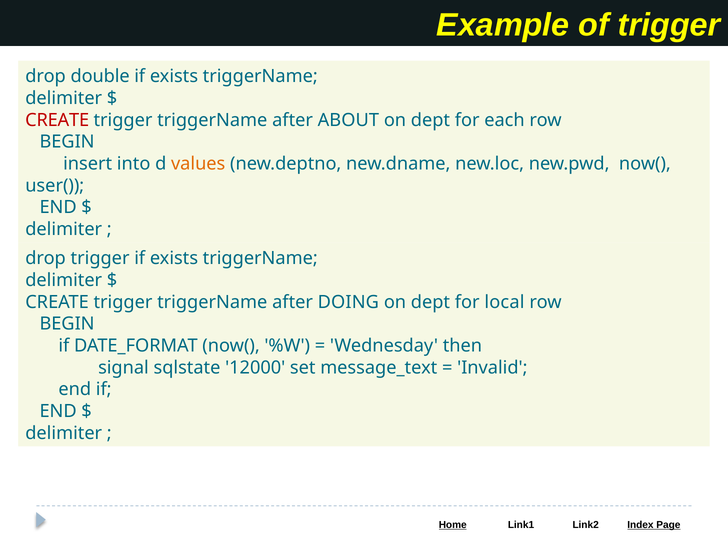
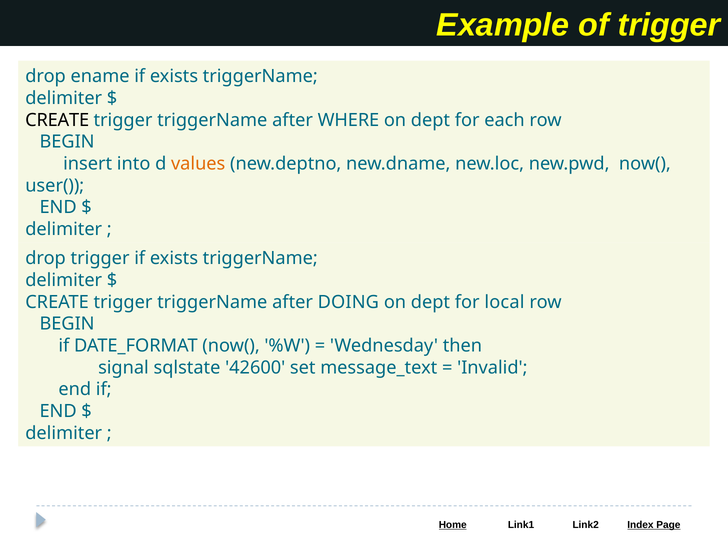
double: double -> ename
CREATE at (57, 120) colour: red -> black
ABOUT: ABOUT -> WHERE
12000: 12000 -> 42600
